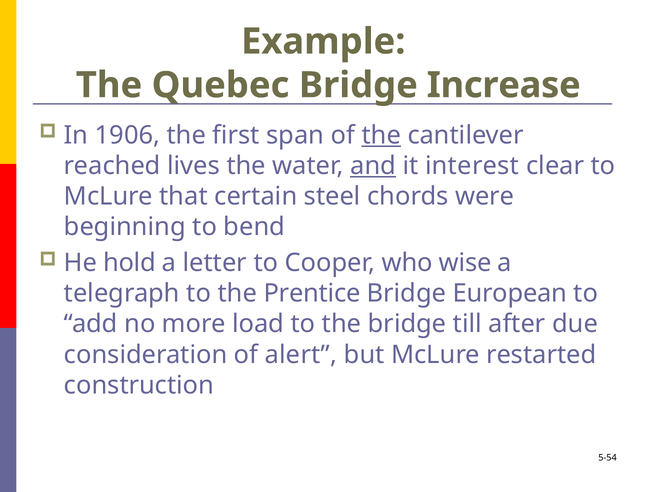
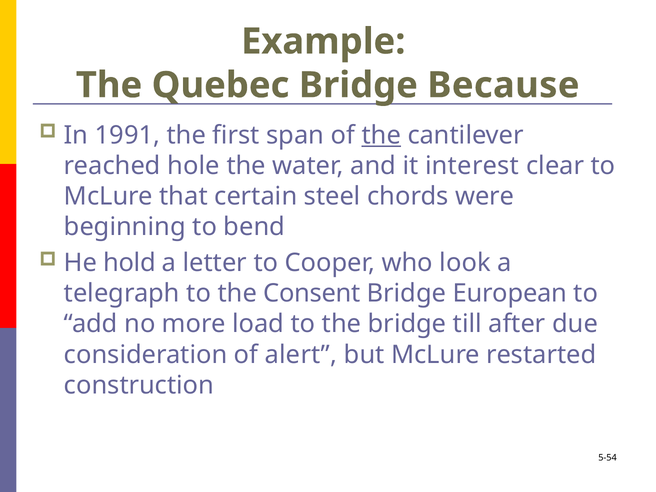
Increase: Increase -> Because
1906: 1906 -> 1991
lives: lives -> hole
and underline: present -> none
wise: wise -> look
Prentice: Prentice -> Consent
